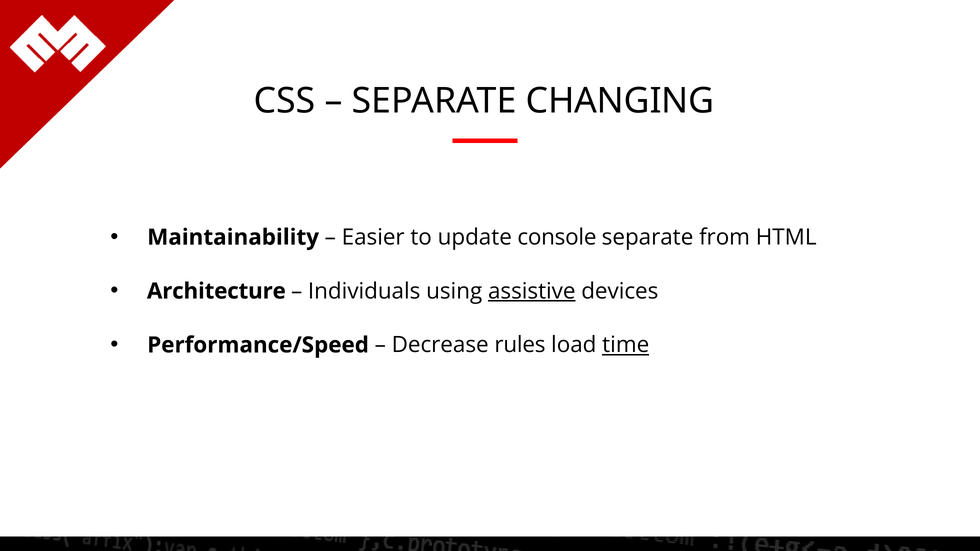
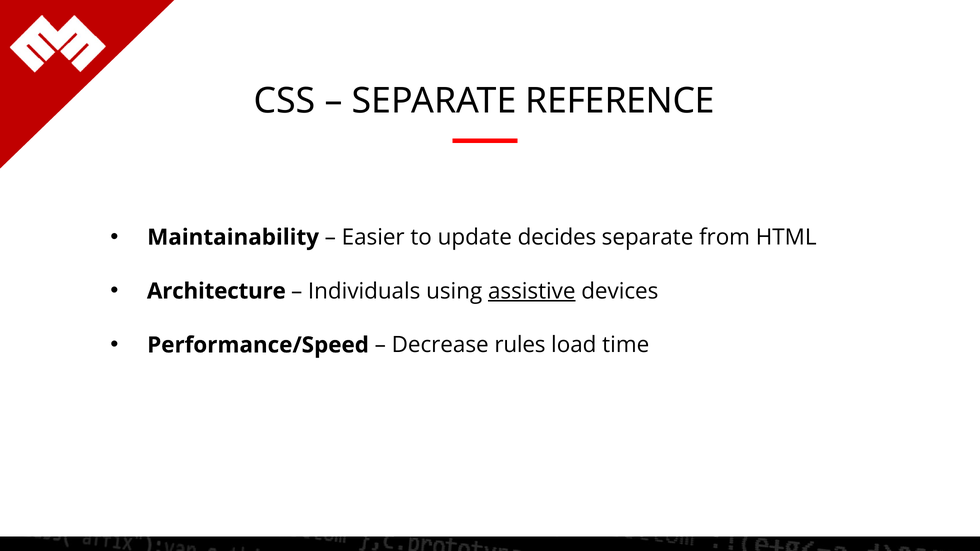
CHANGING: CHANGING -> REFERENCE
console: console -> decides
time underline: present -> none
